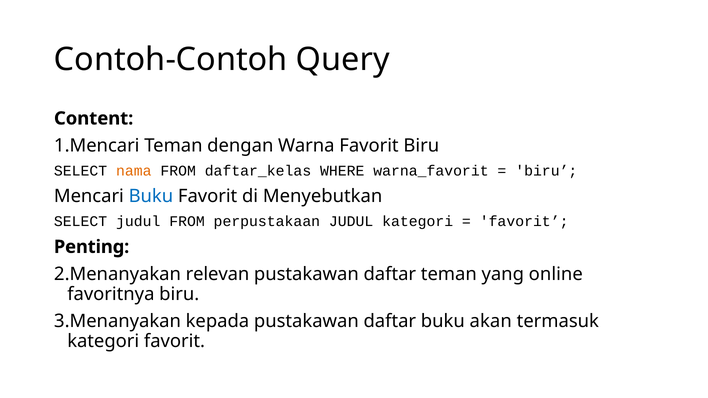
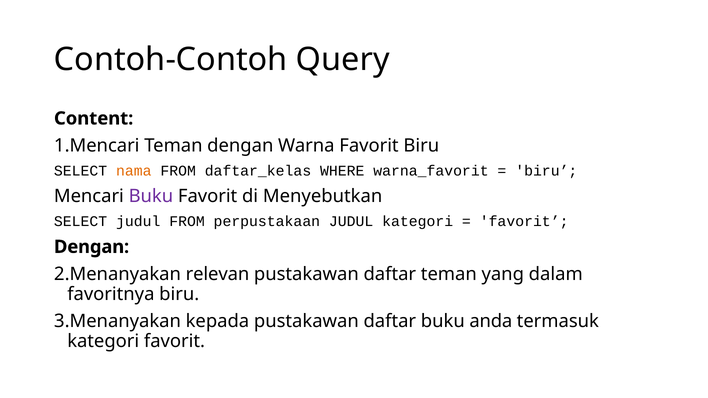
Buku at (151, 196) colour: blue -> purple
Penting at (92, 247): Penting -> Dengan
online: online -> dalam
akan: akan -> anda
